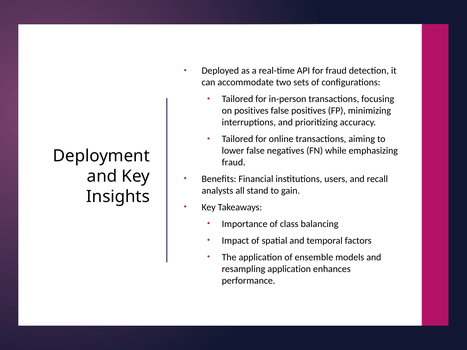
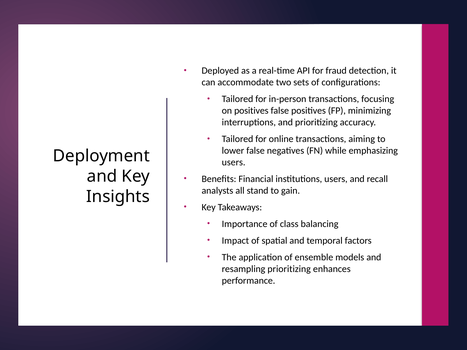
fraud at (234, 162): fraud -> users
resampling application: application -> prioritizing
